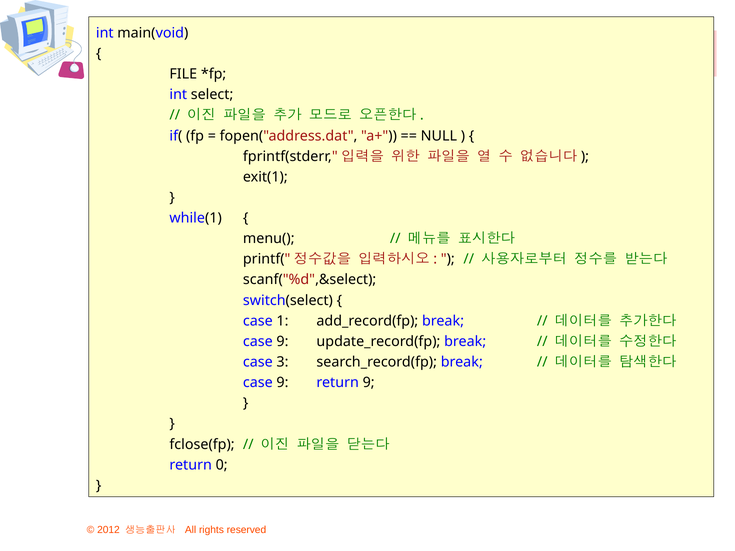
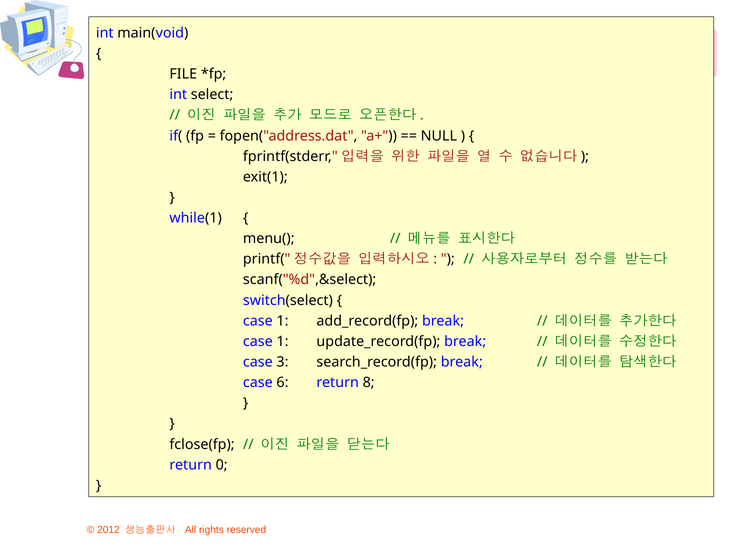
9 at (282, 342): 9 -> 1
9 at (282, 383): 9 -> 6
return 9: 9 -> 8
